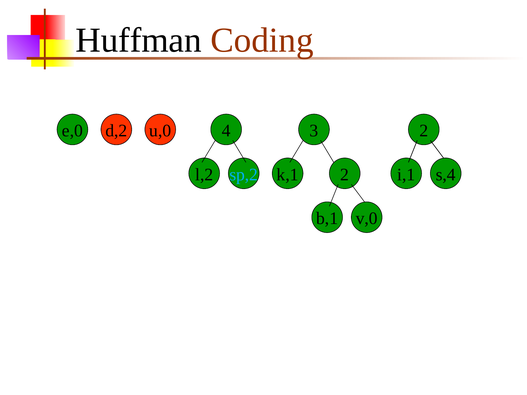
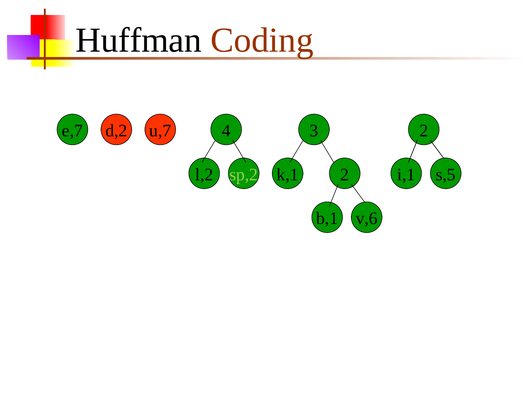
e,0: e,0 -> e,7
u,0: u,0 -> u,7
sp,2 colour: light blue -> light green
s,4: s,4 -> s,5
v,0: v,0 -> v,6
